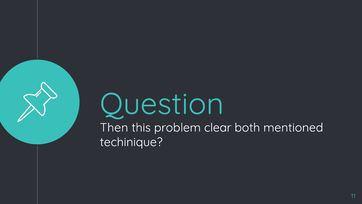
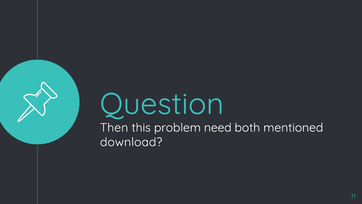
clear: clear -> need
techinique: techinique -> download
